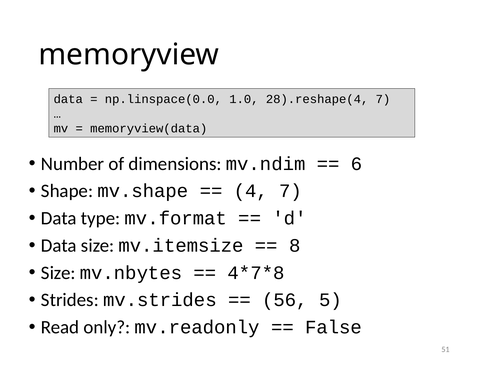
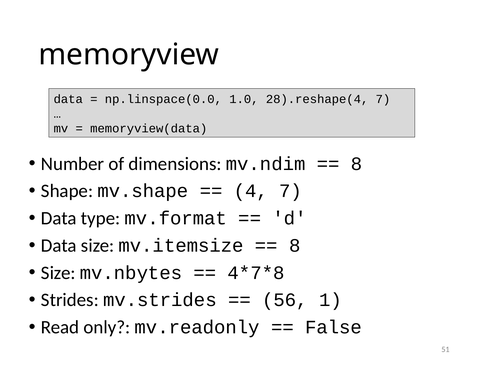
6 at (357, 164): 6 -> 8
5: 5 -> 1
